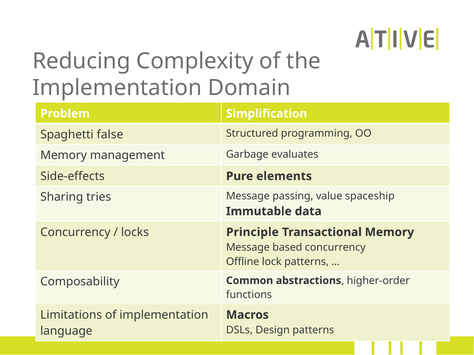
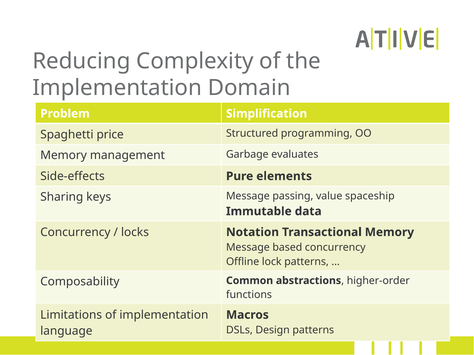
false: false -> price
tries: tries -> keys
Principle: Principle -> Notation
